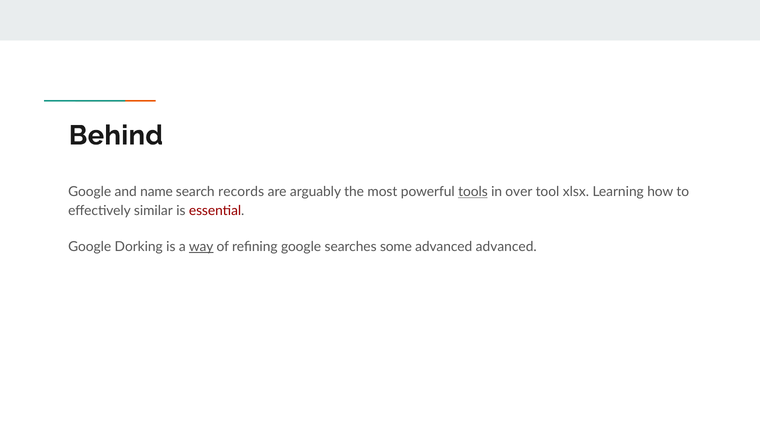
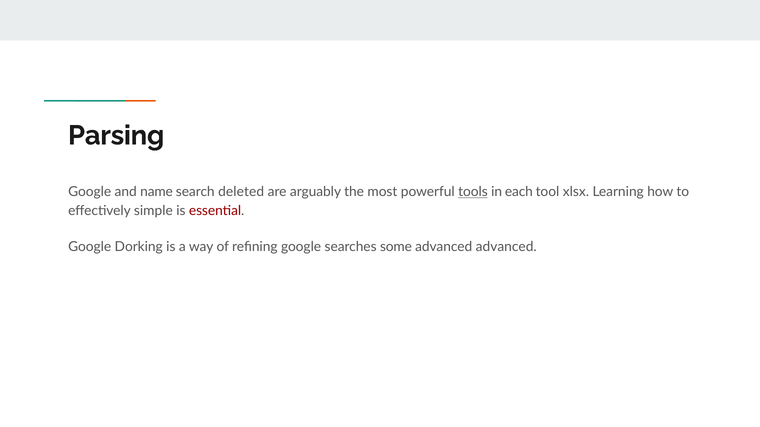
Behind: Behind -> Parsing
records: records -> deleted
over: over -> each
similar: similar -> simple
way underline: present -> none
